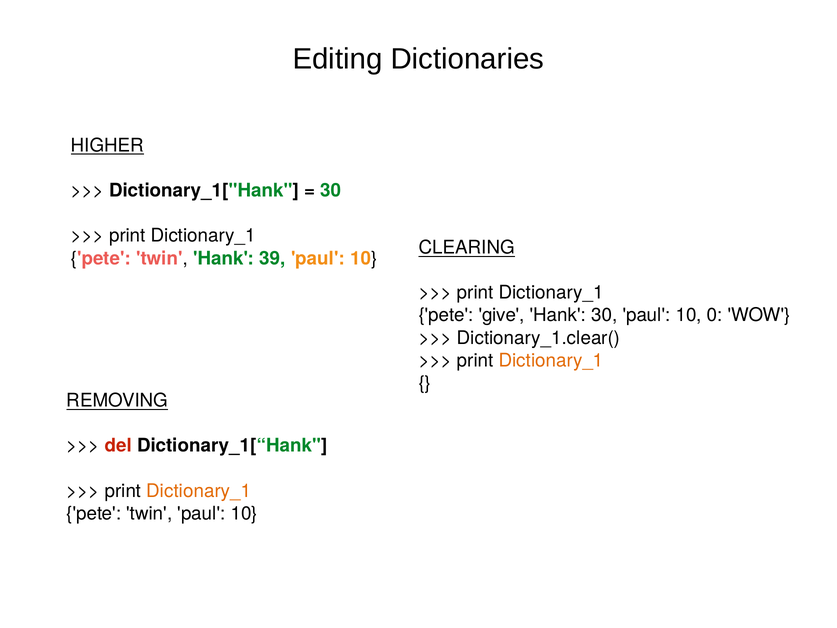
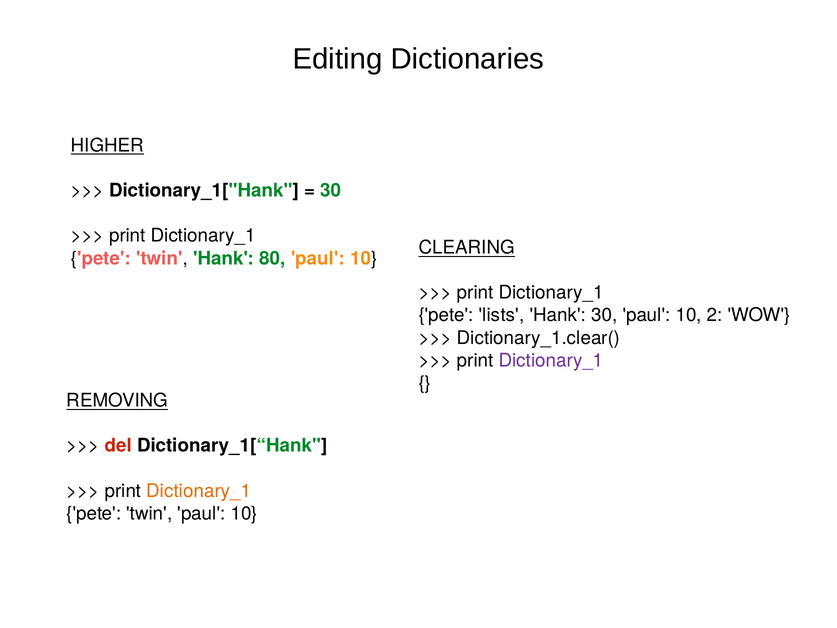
39: 39 -> 80
give: give -> lists
0: 0 -> 2
Dictionary_1 at (551, 360) colour: orange -> purple
